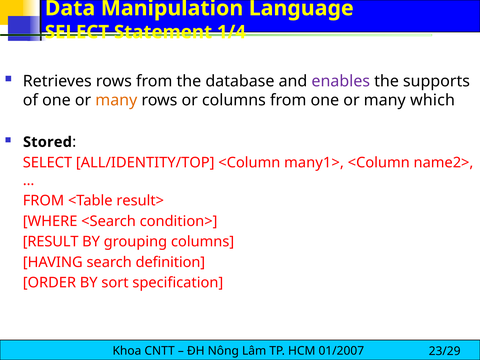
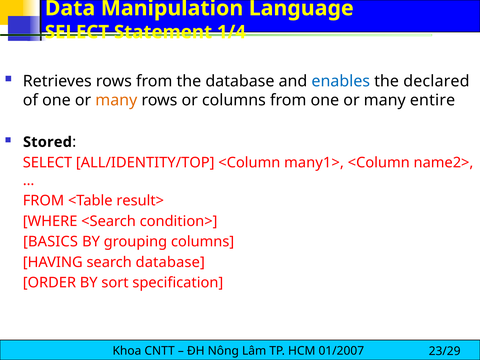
enables colour: purple -> blue
supports: supports -> declared
which: which -> entire
RESULT: RESULT -> BASICS
search definition: definition -> database
